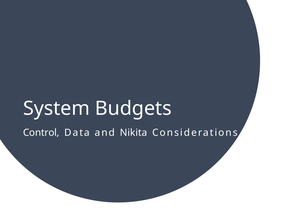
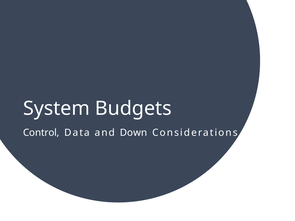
Nikita: Nikita -> Down
